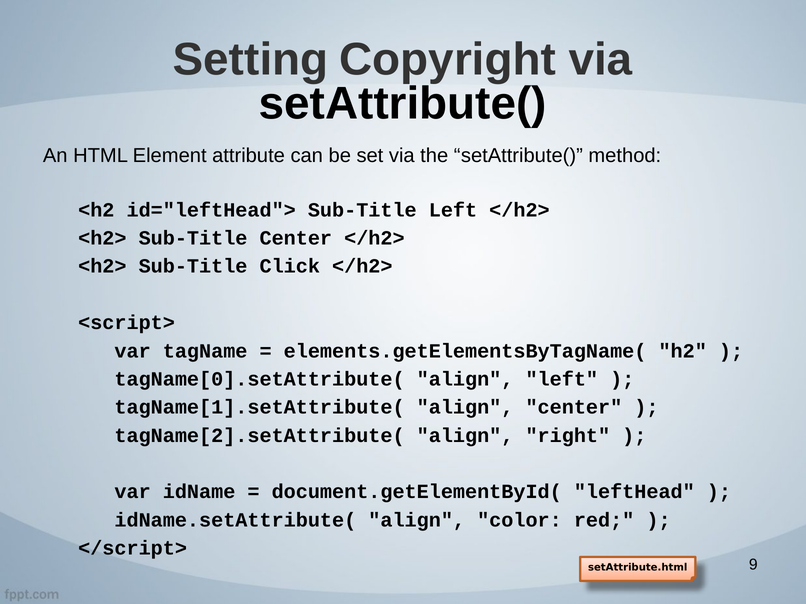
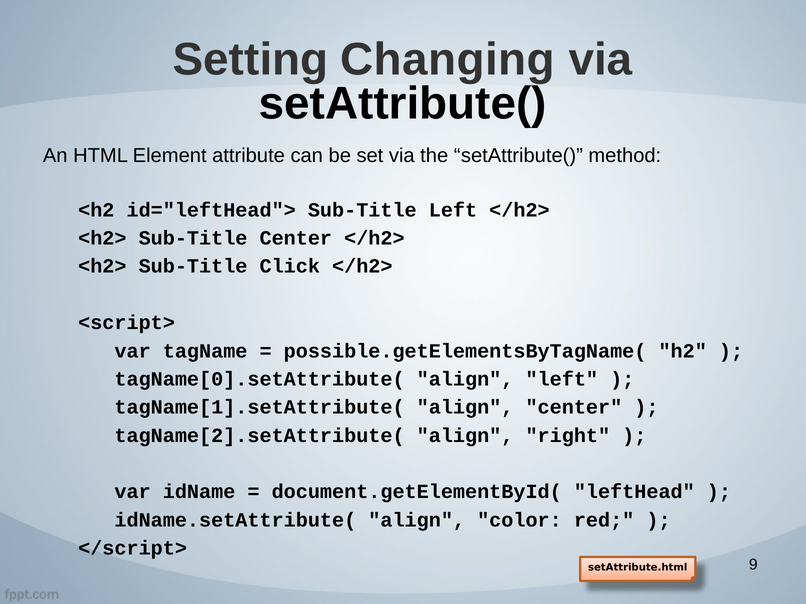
Copyright: Copyright -> Changing
elements.getElementsByTagName(: elements.getElementsByTagName( -> possible.getElementsByTagName(
